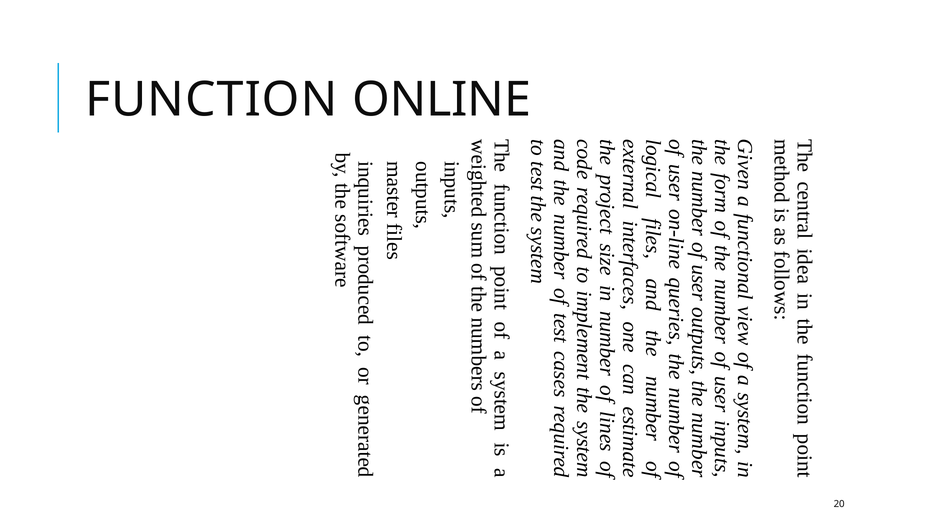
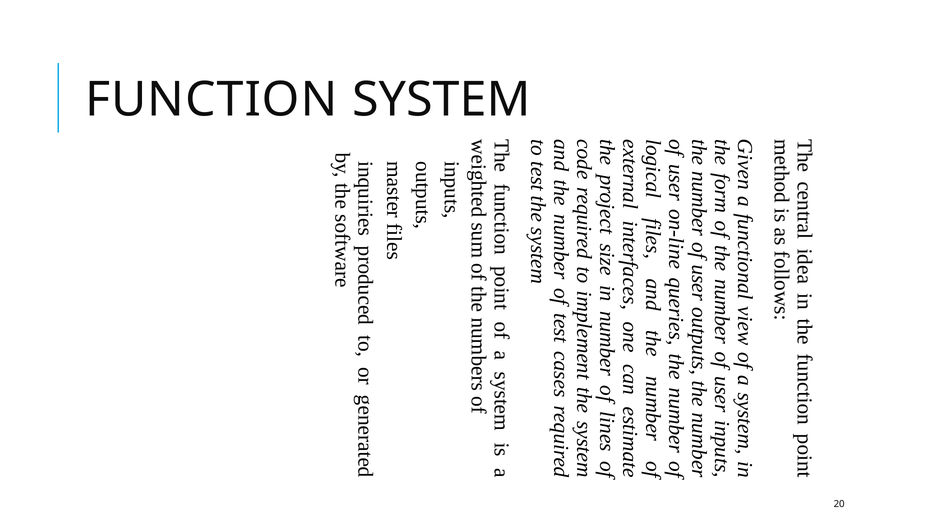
ONLINE: ONLINE -> SYSTEM
